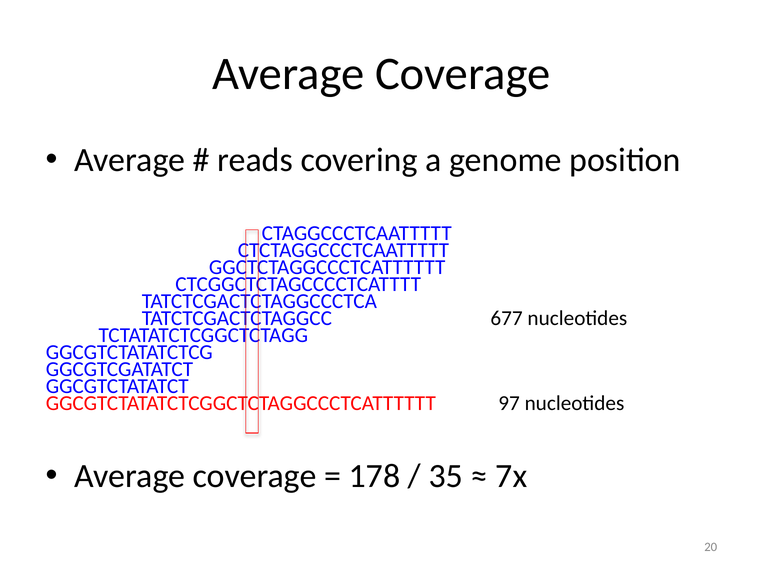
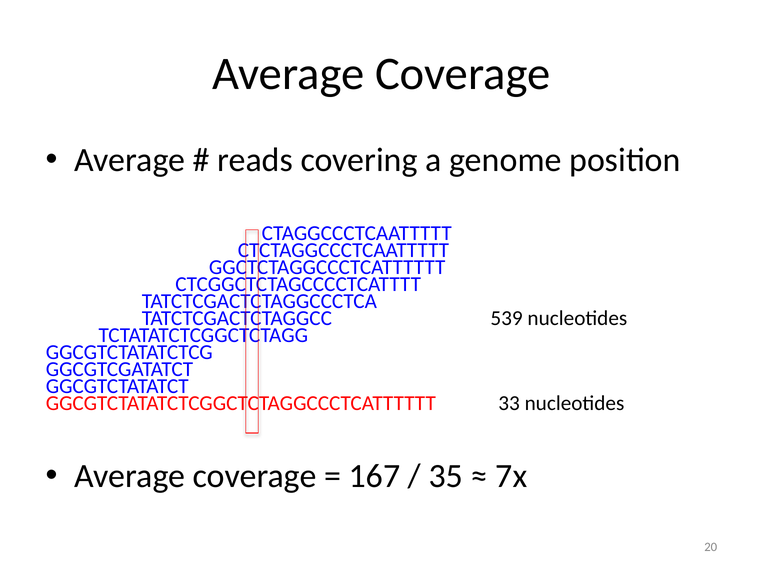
677: 677 -> 539
97: 97 -> 33
178: 178 -> 167
